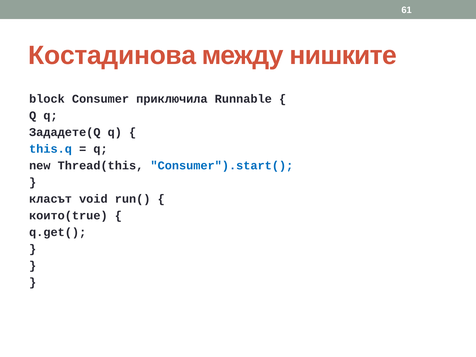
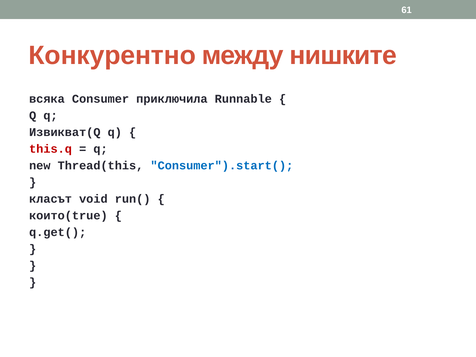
Костадинова: Костадинова -> Конкурентно
block: block -> всяка
Зададете(Q: Зададете(Q -> Извикват(Q
this.q colour: blue -> red
